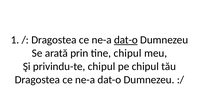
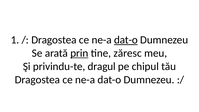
prin underline: none -> present
tine chipul: chipul -> zăresc
privindu-te chipul: chipul -> dragul
